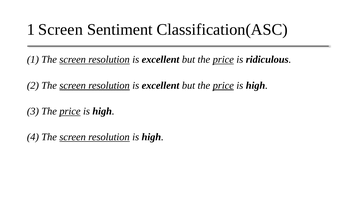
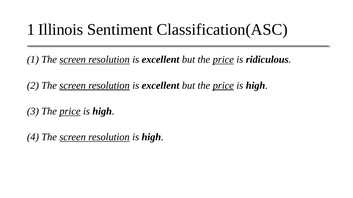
1 Screen: Screen -> Illinois
